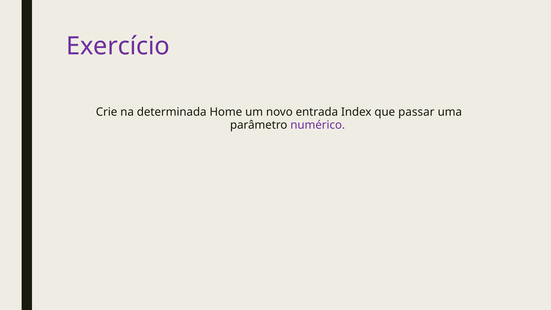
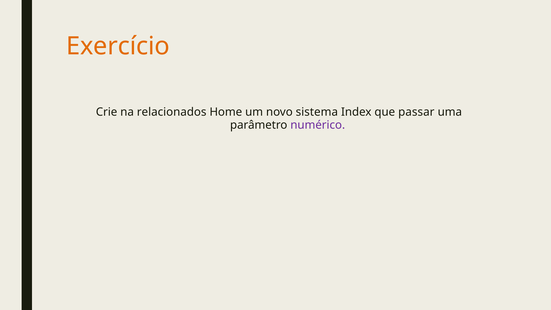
Exercício colour: purple -> orange
determinada: determinada -> relacionados
entrada: entrada -> sistema
